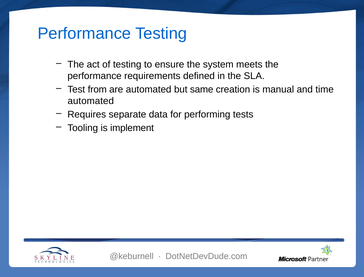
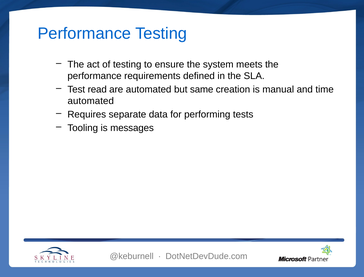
from: from -> read
implement: implement -> messages
